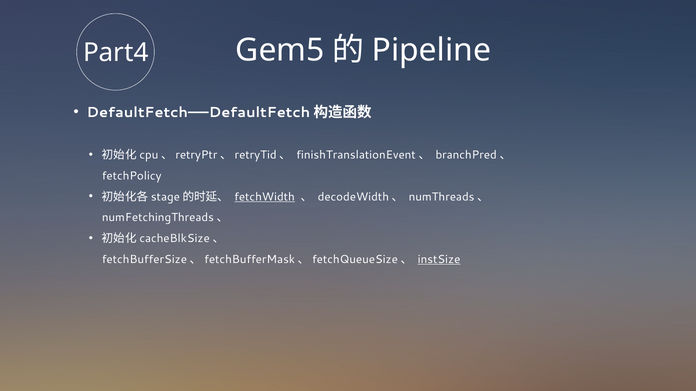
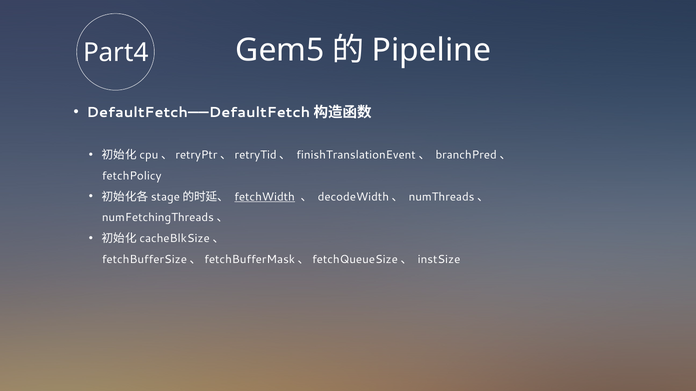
instSize underline: present -> none
